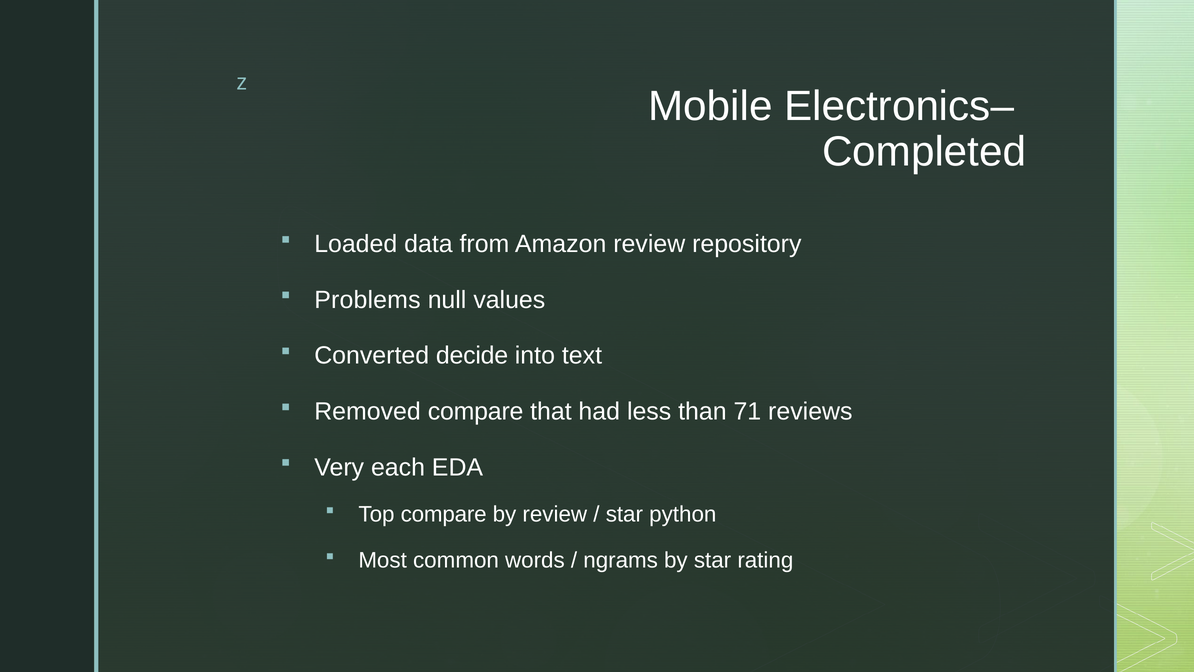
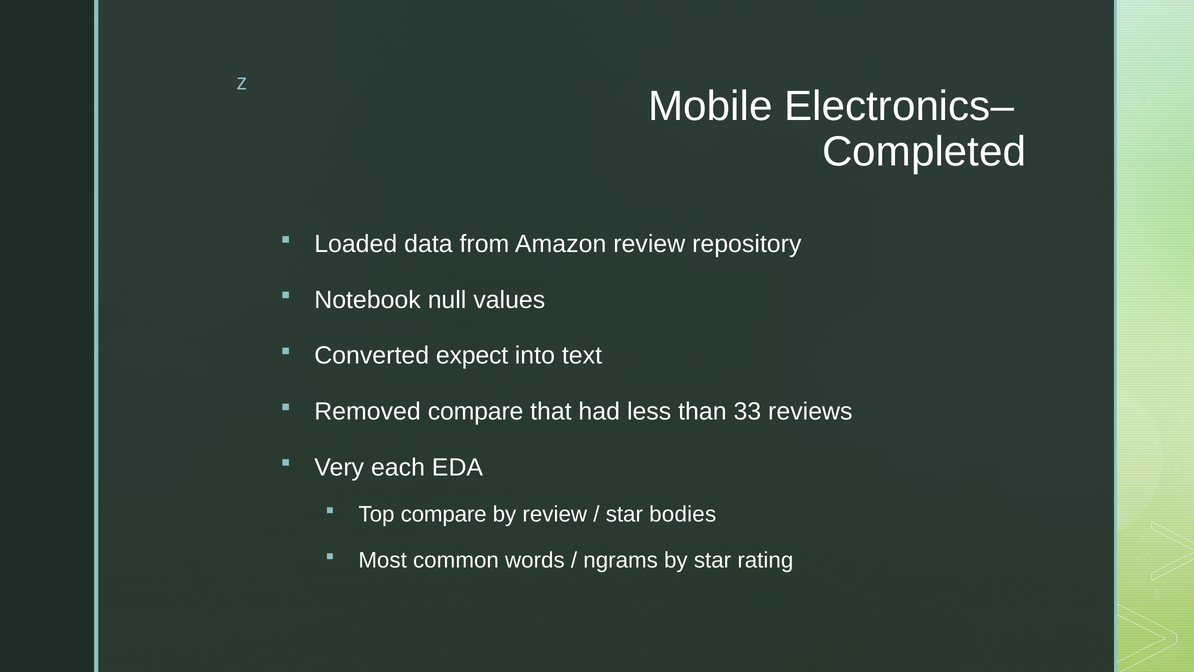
Problems: Problems -> Notebook
decide: decide -> expect
71: 71 -> 33
python: python -> bodies
